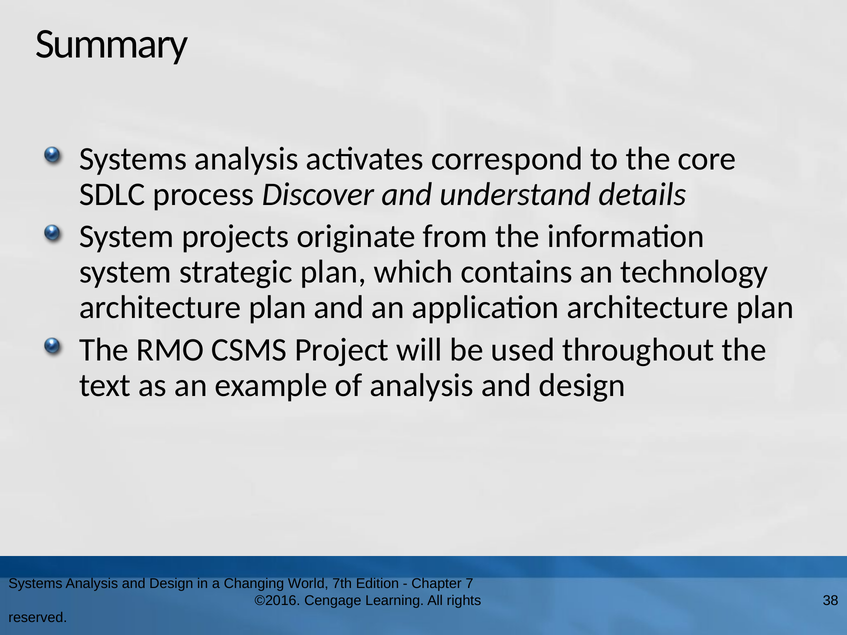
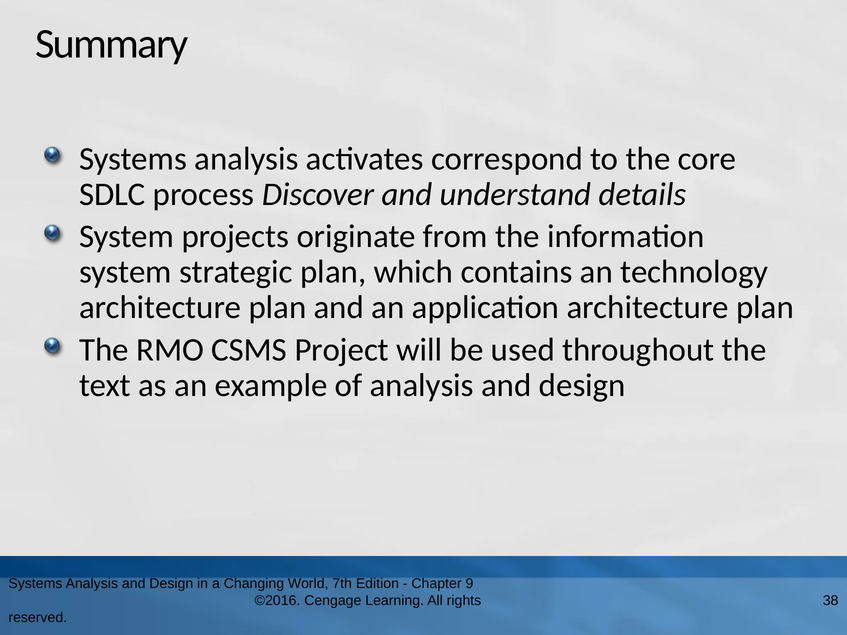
7: 7 -> 9
